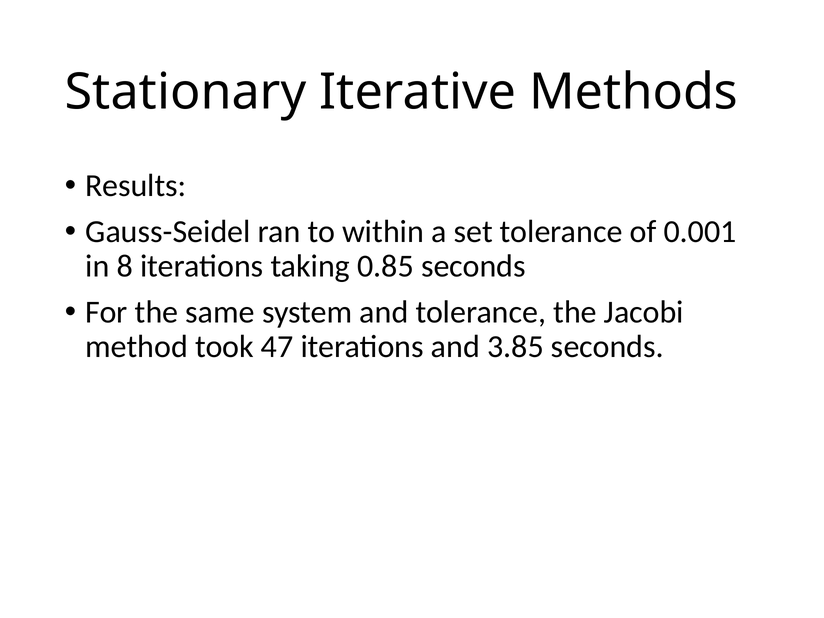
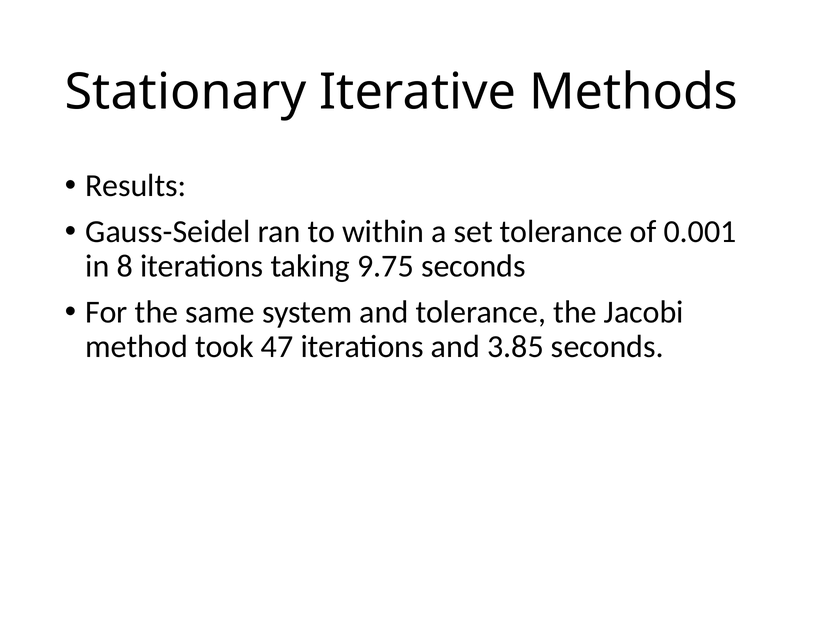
0.85: 0.85 -> 9.75
